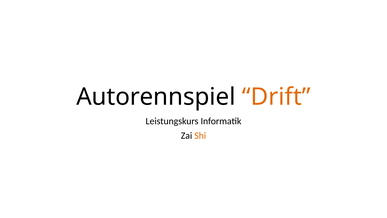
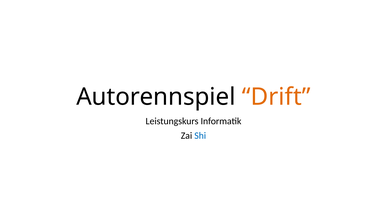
Shi colour: orange -> blue
